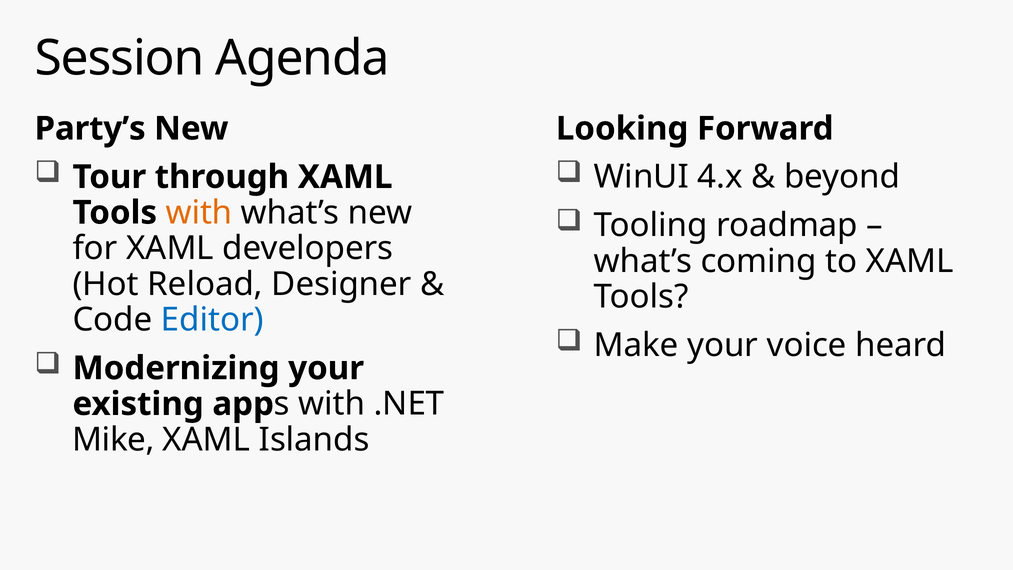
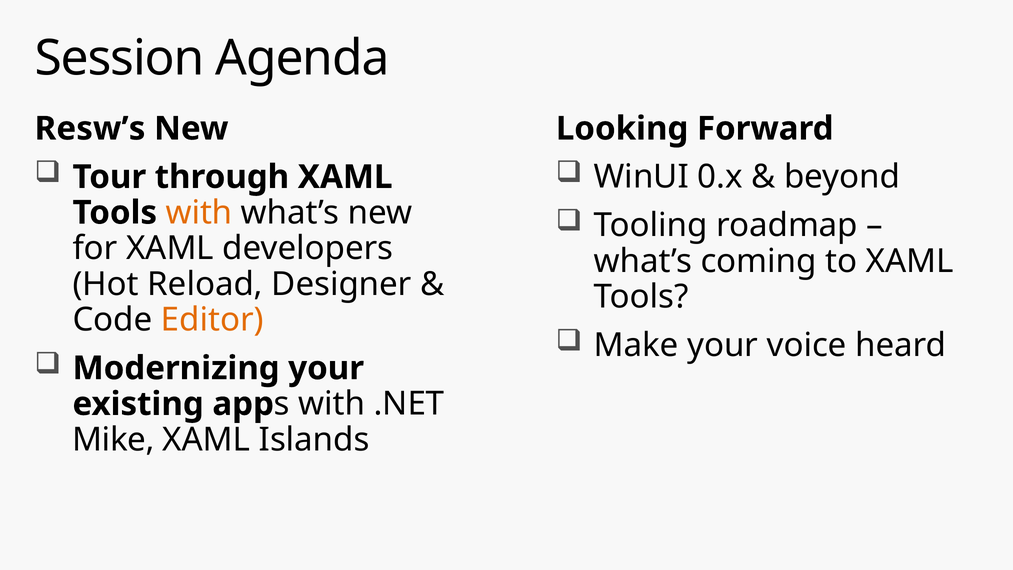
Party’s: Party’s -> Resw’s
4.x: 4.x -> 0.x
Editor colour: blue -> orange
